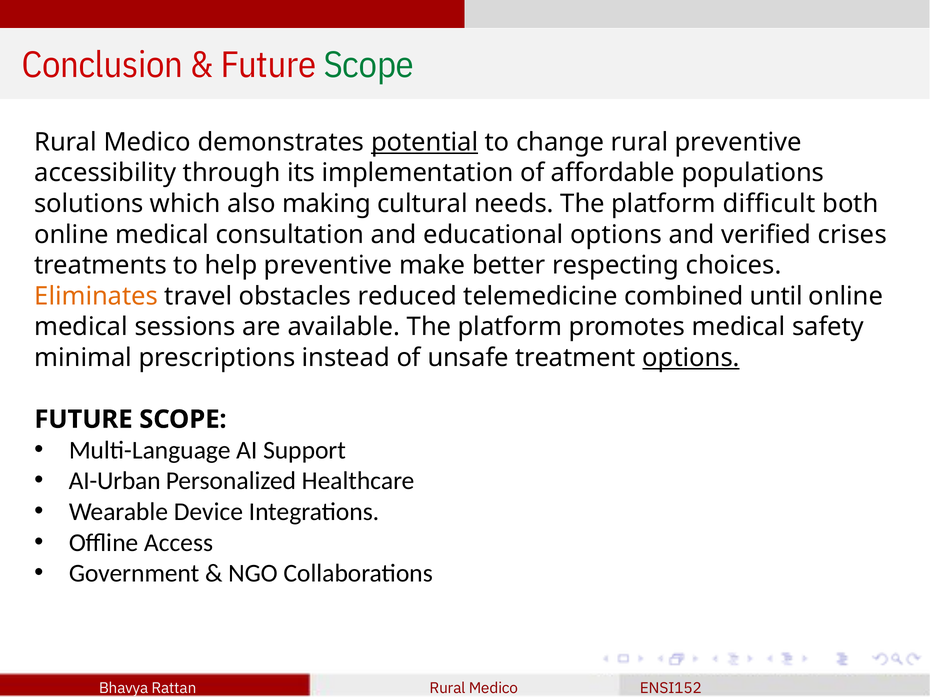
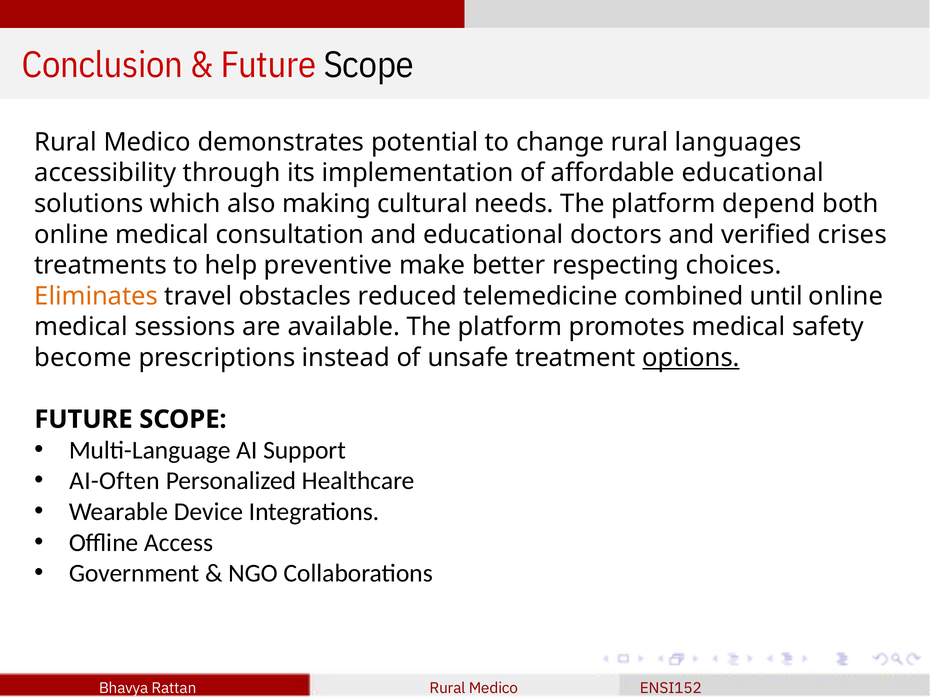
Scope at (369, 65) colour: green -> black
potential underline: present -> none
rural preventive: preventive -> languages
affordable populations: populations -> educational
difficult: difficult -> depend
educational options: options -> doctors
minimal: minimal -> become
AI-Urban: AI-Urban -> AI-Often
